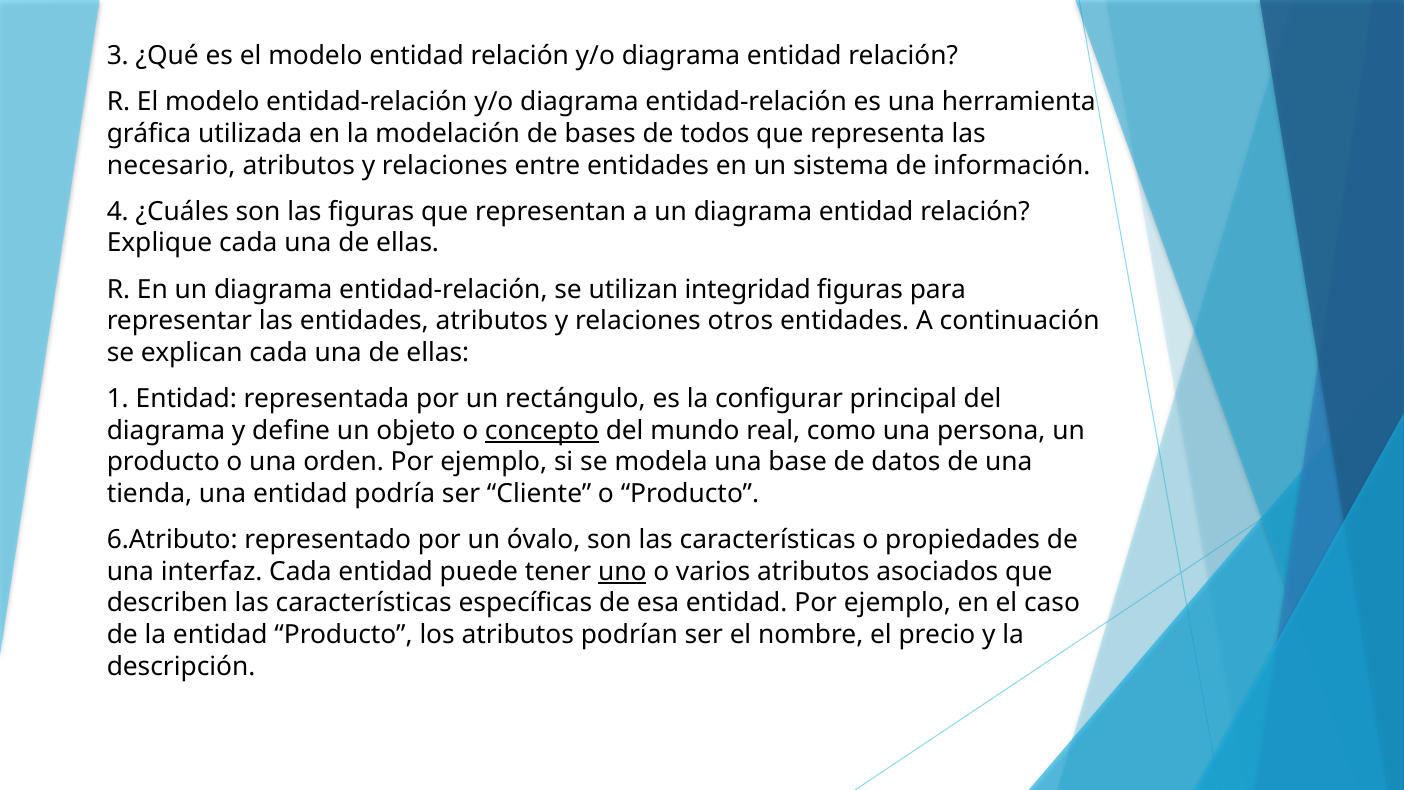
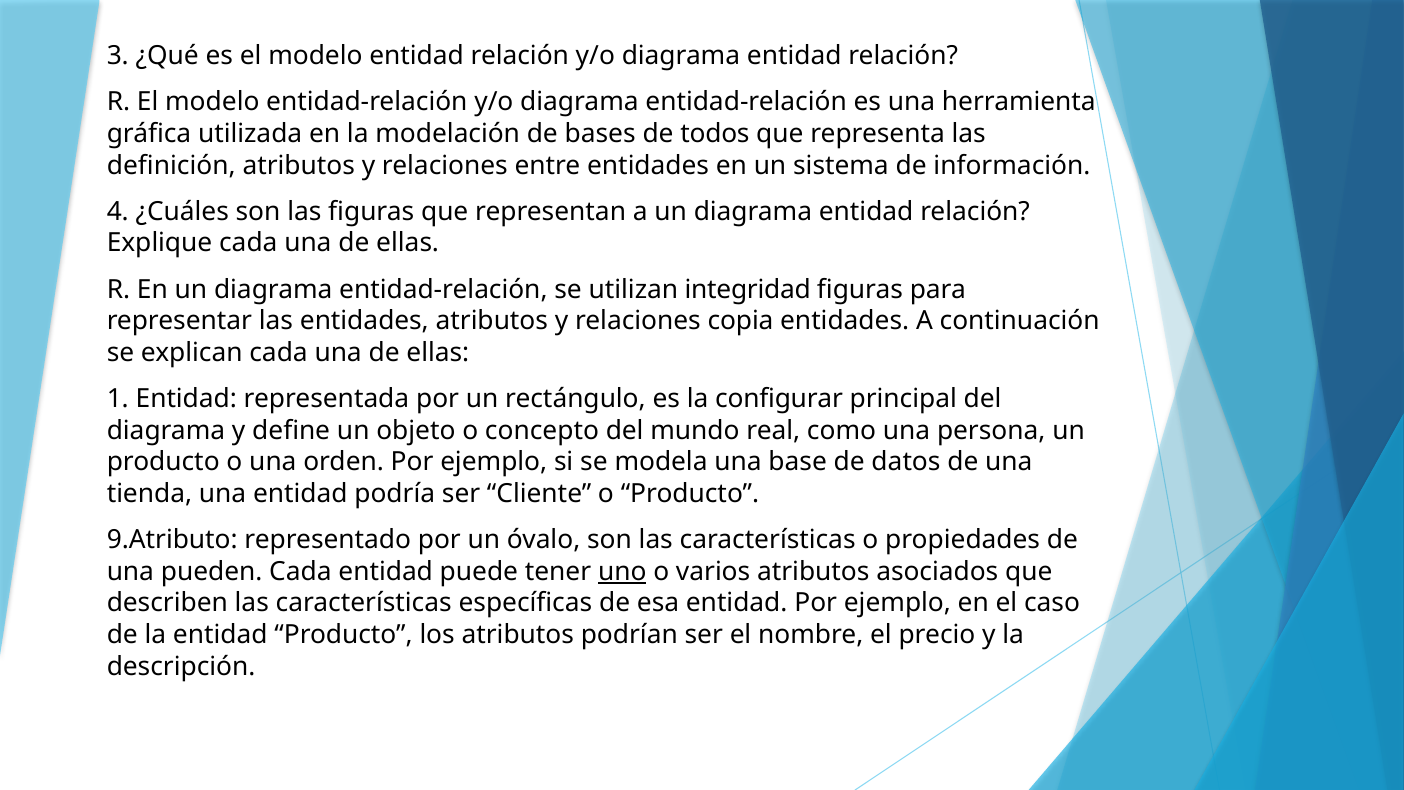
necesario: necesario -> definición
otros: otros -> copia
concepto underline: present -> none
6.Atributo: 6.Atributo -> 9.Atributo
interfaz: interfaz -> pueden
